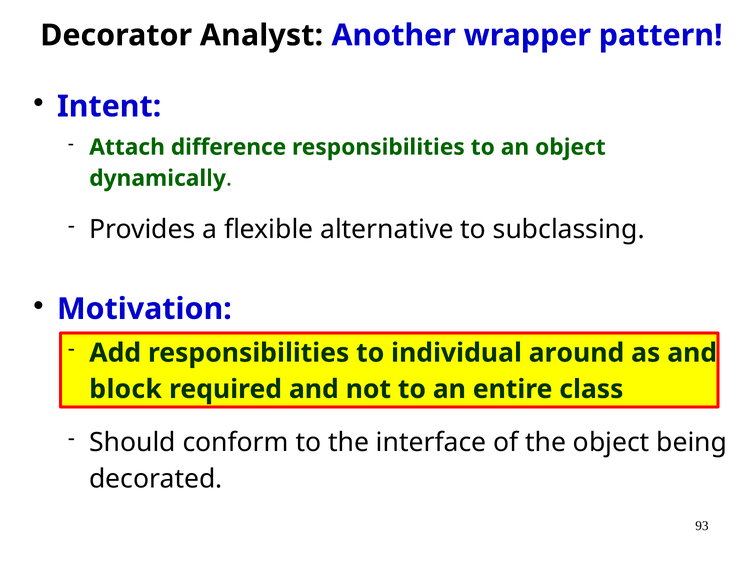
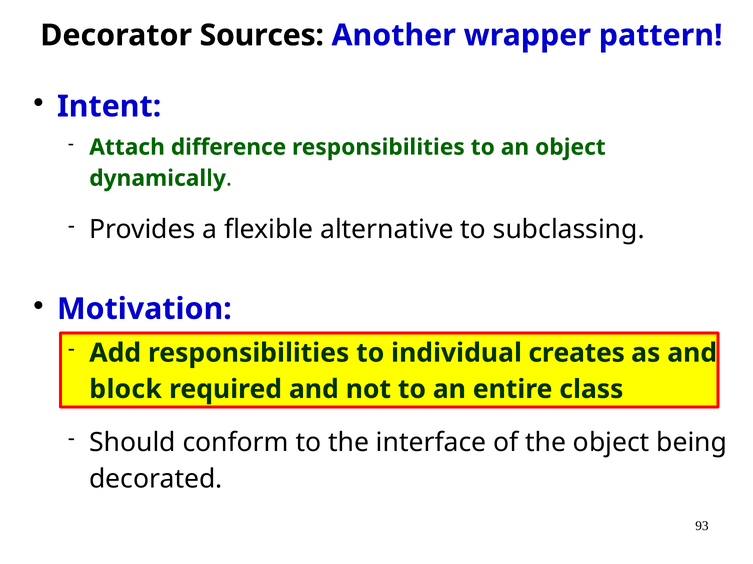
Analyst: Analyst -> Sources
around: around -> creates
